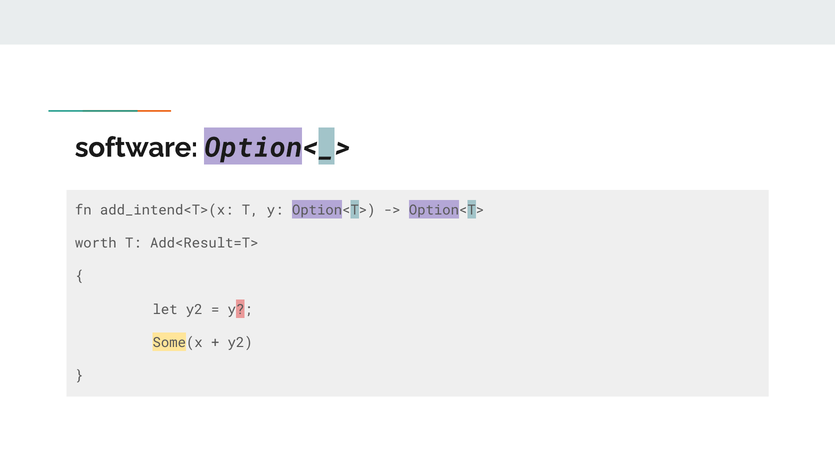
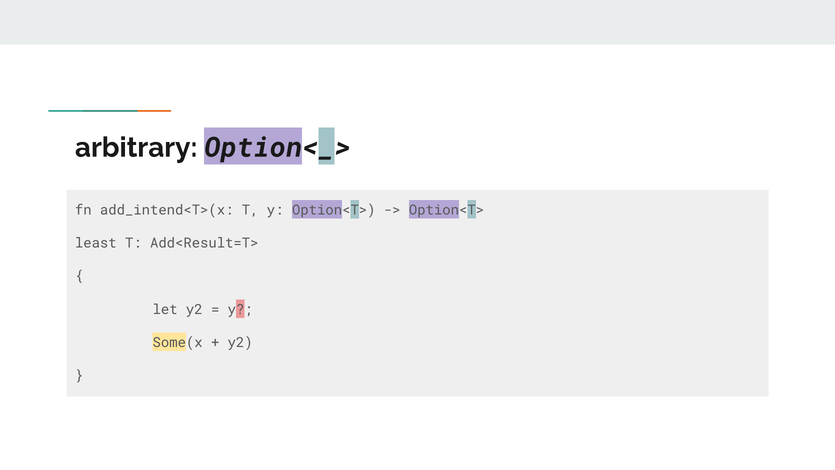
software: software -> arbitrary
worth: worth -> least
